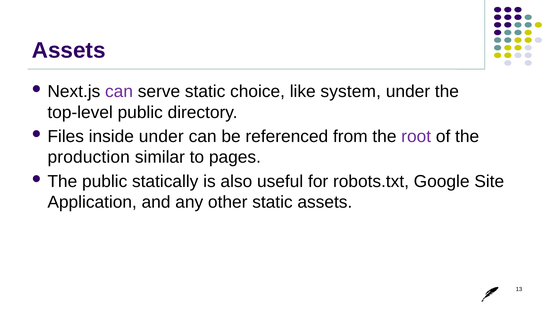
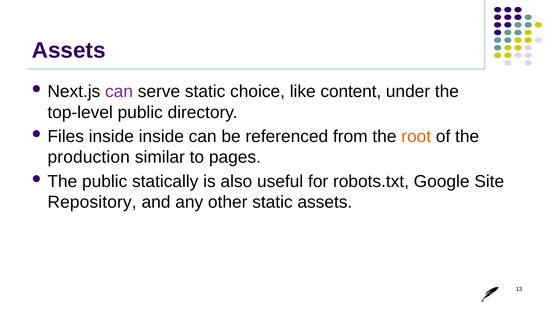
system: system -> content
inside under: under -> inside
root colour: purple -> orange
Application: Application -> Repository
